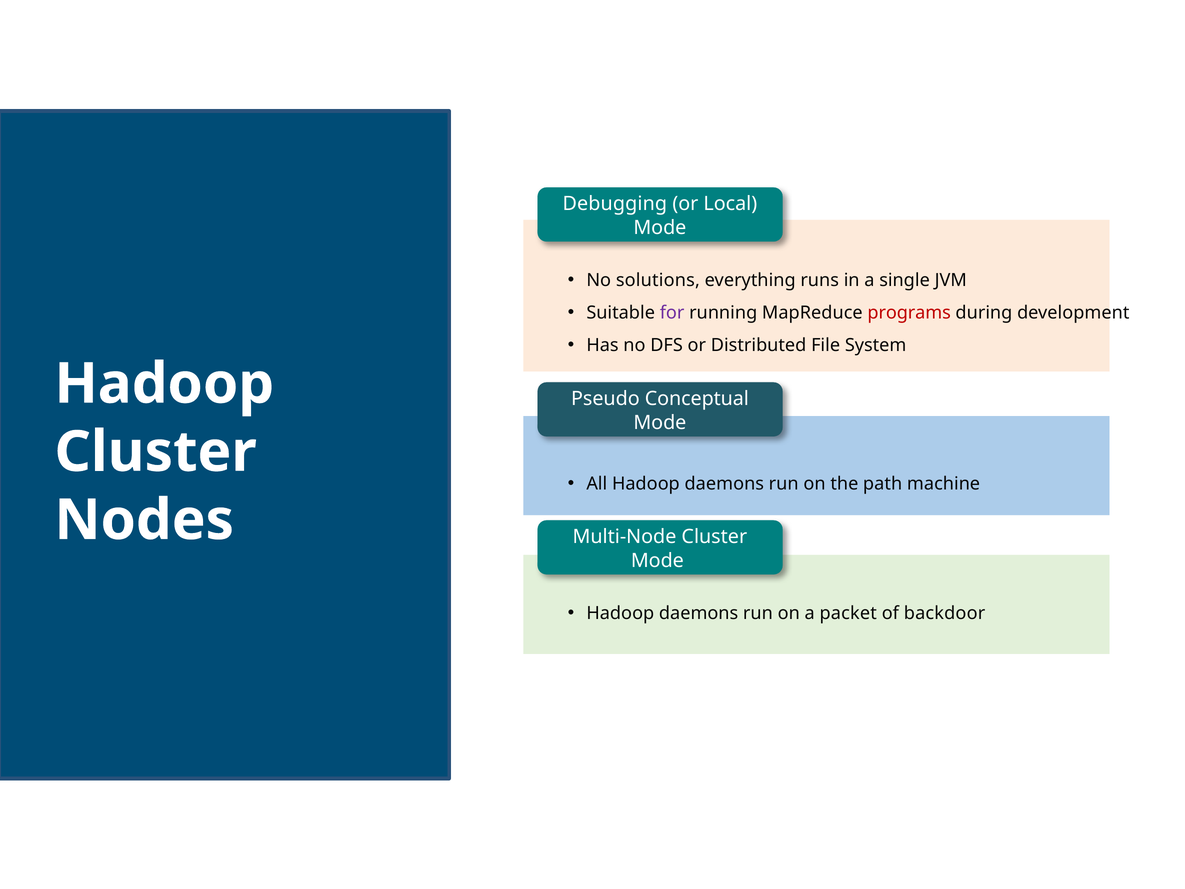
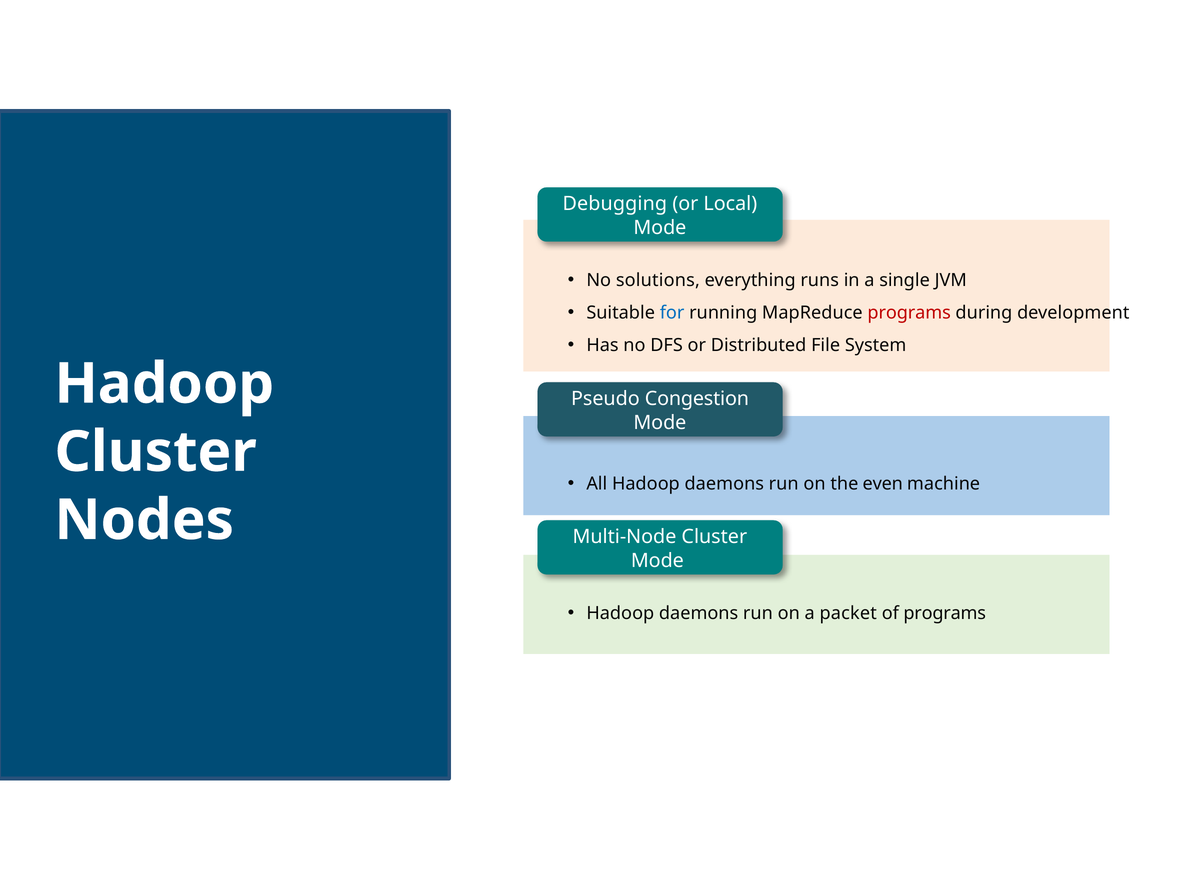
for colour: purple -> blue
Conceptual: Conceptual -> Congestion
path: path -> even
of backdoor: backdoor -> programs
